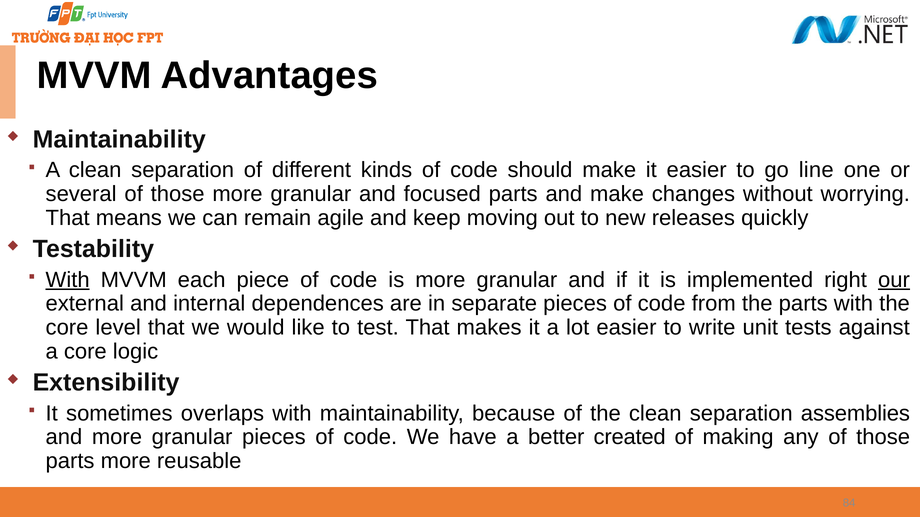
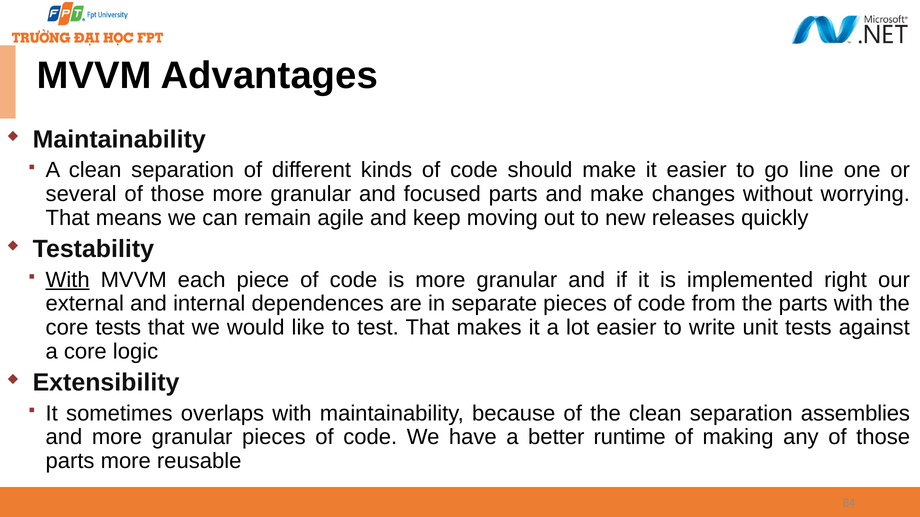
our underline: present -> none
core level: level -> tests
created: created -> runtime
